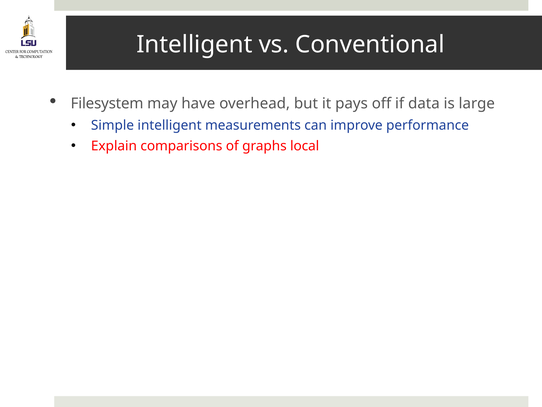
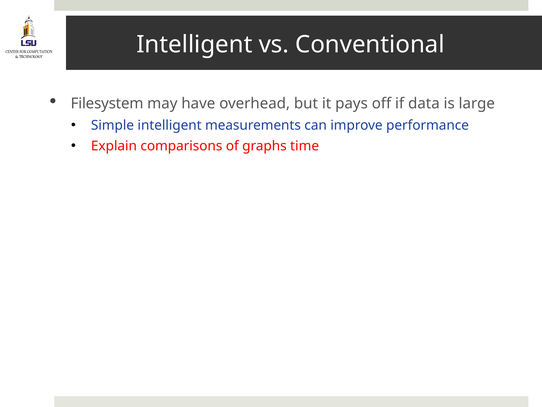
local: local -> time
